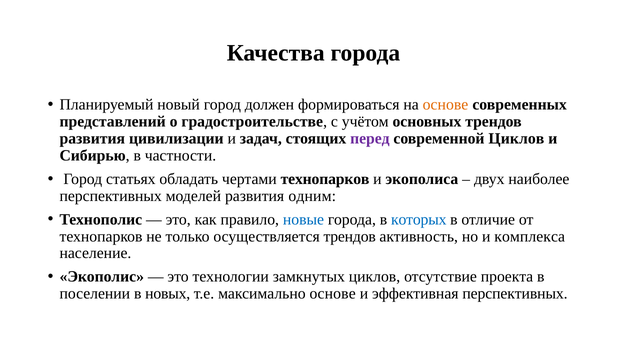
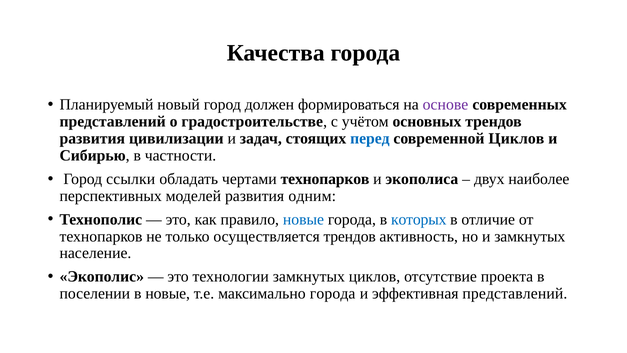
основе at (446, 105) colour: orange -> purple
перед colour: purple -> blue
статьях: статьях -> ссылки
и комплекса: комплекса -> замкнутых
в новых: новых -> новые
максимально основе: основе -> города
эффективная перспективных: перспективных -> представлений
